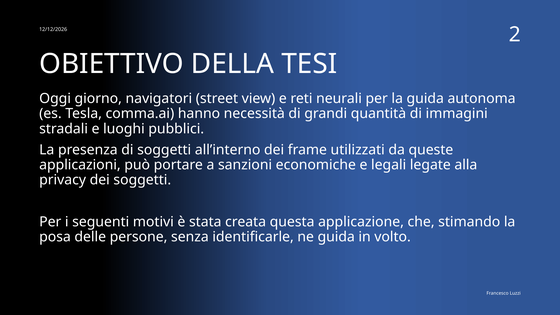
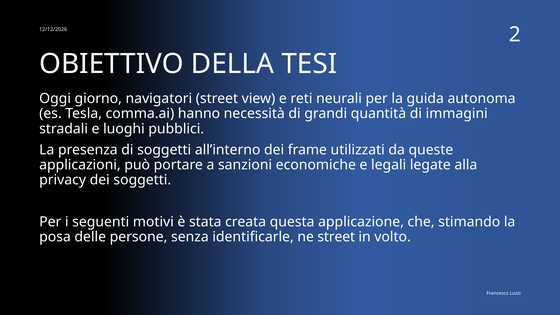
ne guida: guida -> street
